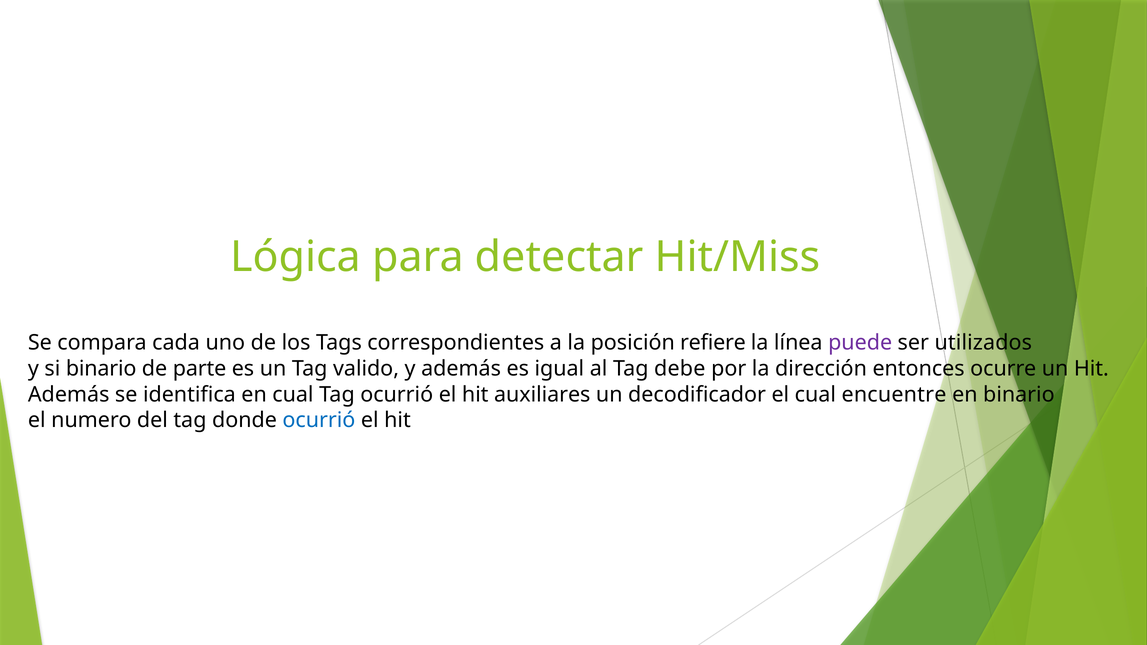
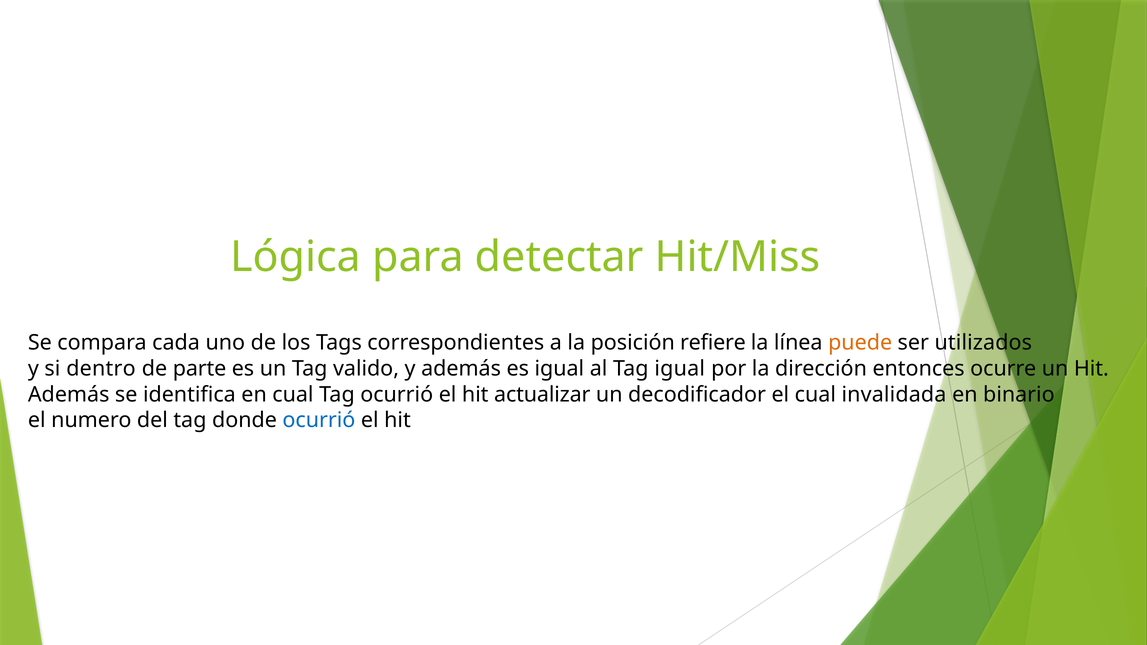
puede colour: purple -> orange
si binario: binario -> dentro
Tag debe: debe -> igual
auxiliares: auxiliares -> actualizar
encuentre: encuentre -> invalidada
